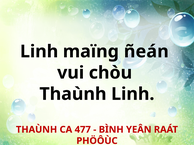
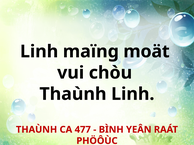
ñeán: ñeán -> moät
